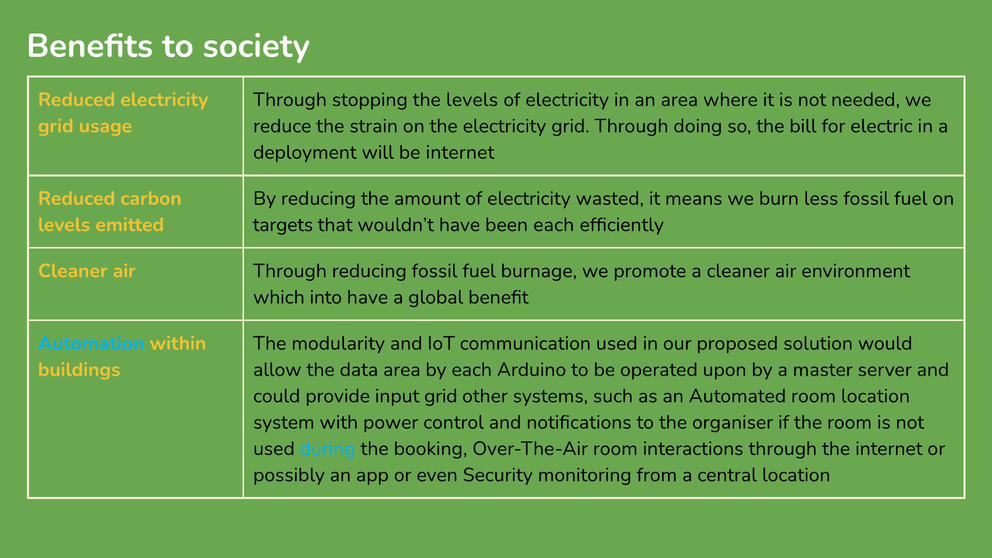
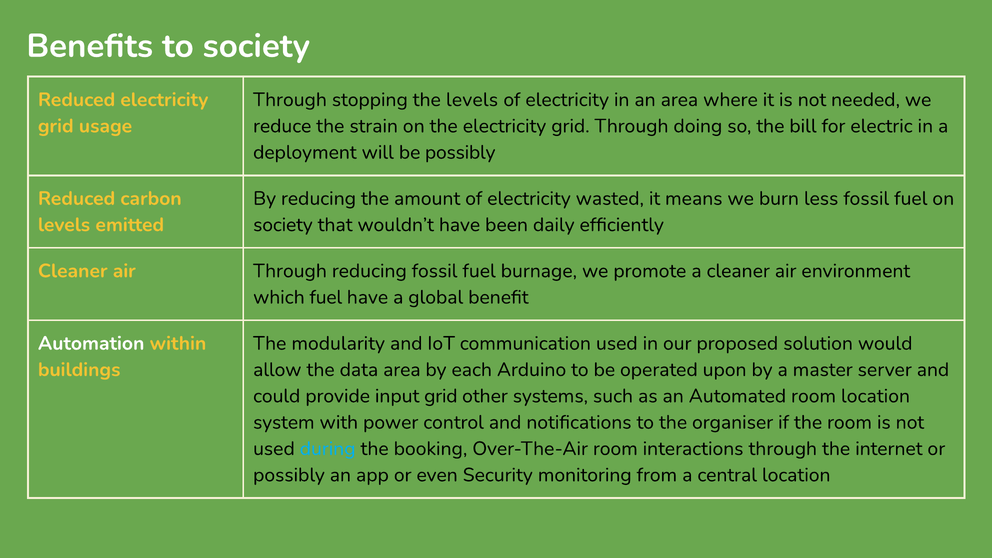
be internet: internet -> possibly
targets at (283, 225): targets -> society
been each: each -> daily
which into: into -> fuel
Automation colour: light blue -> white
